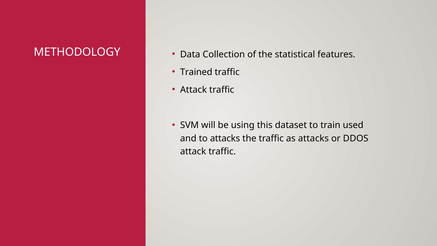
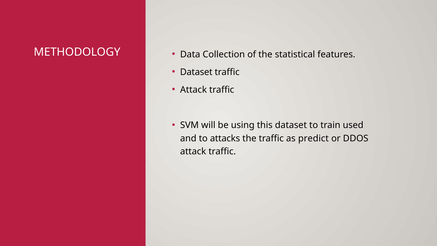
Trained at (196, 72): Trained -> Dataset
as attacks: attacks -> predict
